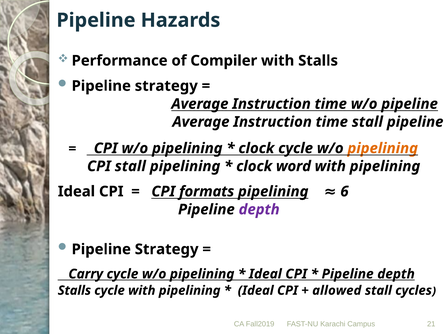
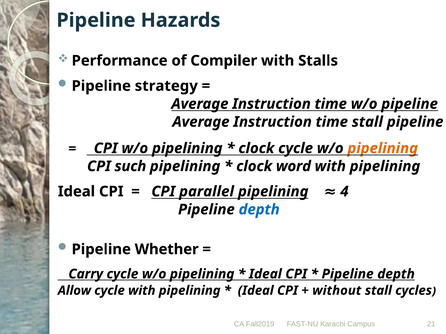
CPI stall: stall -> such
formats: formats -> parallel
6: 6 -> 4
depth at (259, 210) colour: purple -> blue
Strategy at (167, 250): Strategy -> Whether
Stalls at (74, 291): Stalls -> Allow
allowed: allowed -> without
